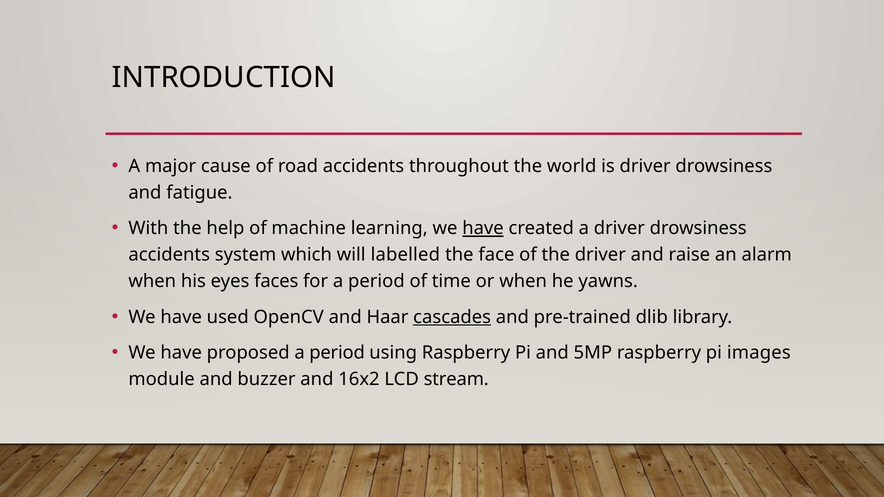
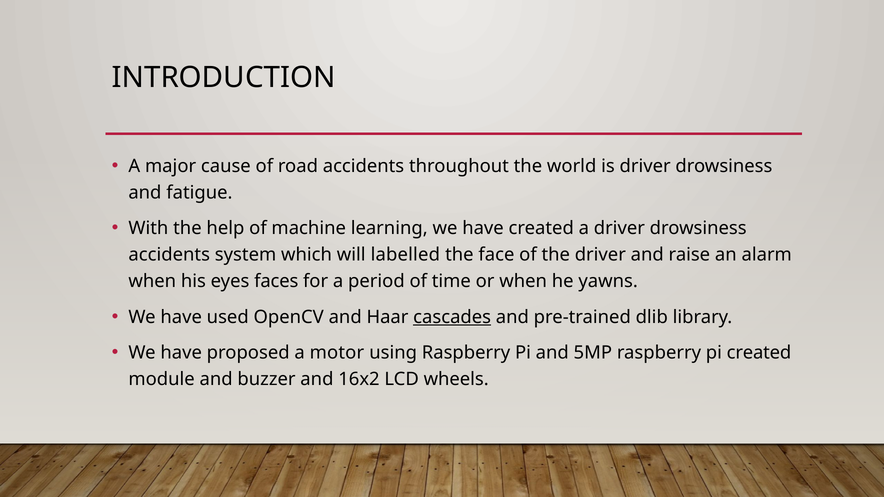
have at (483, 228) underline: present -> none
proposed a period: period -> motor
pi images: images -> created
stream: stream -> wheels
